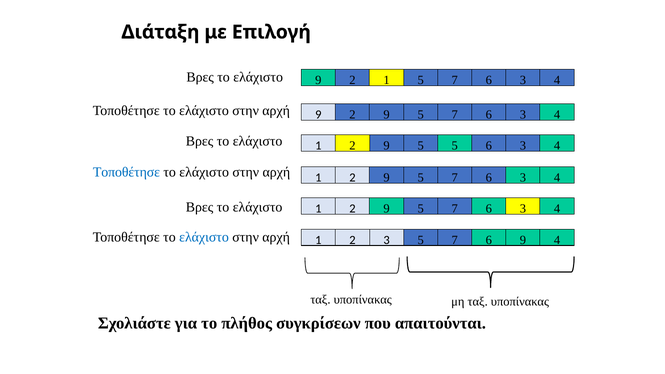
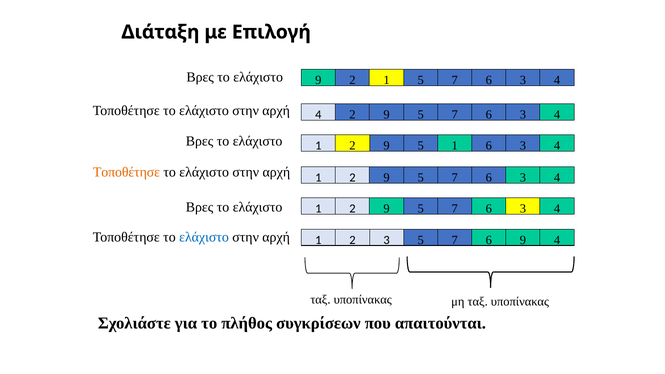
αρχή 9: 9 -> 4
5 5: 5 -> 1
Τοποθέτησε at (127, 172) colour: blue -> orange
